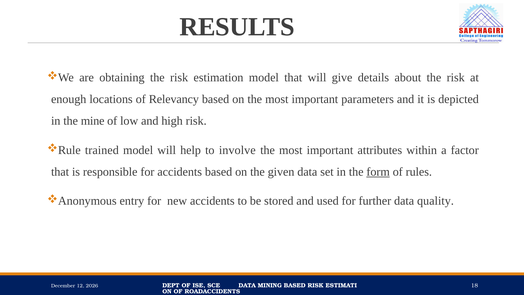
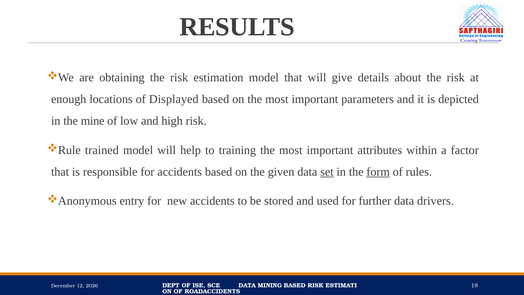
Relevancy: Relevancy -> Displayed
involve: involve -> training
set underline: none -> present
quality: quality -> drivers
